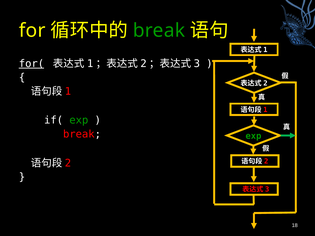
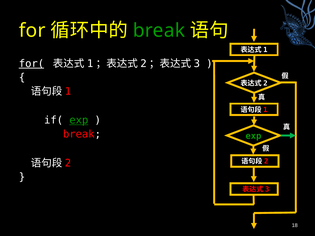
exp at (79, 120) underline: none -> present
